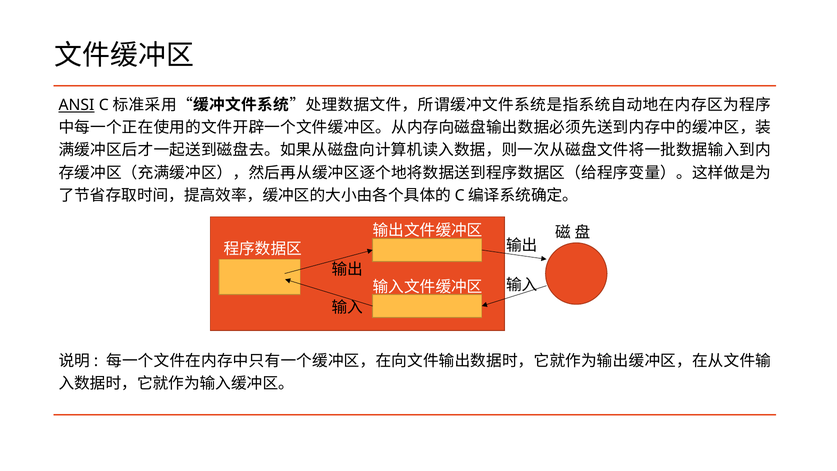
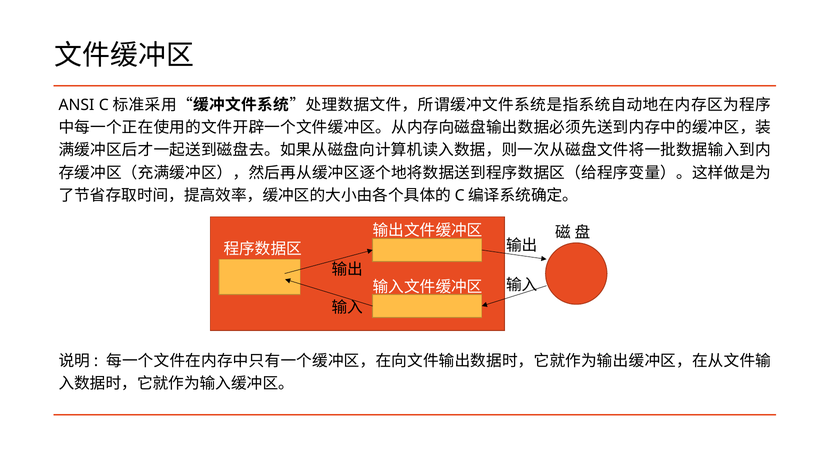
ANSI underline: present -> none
